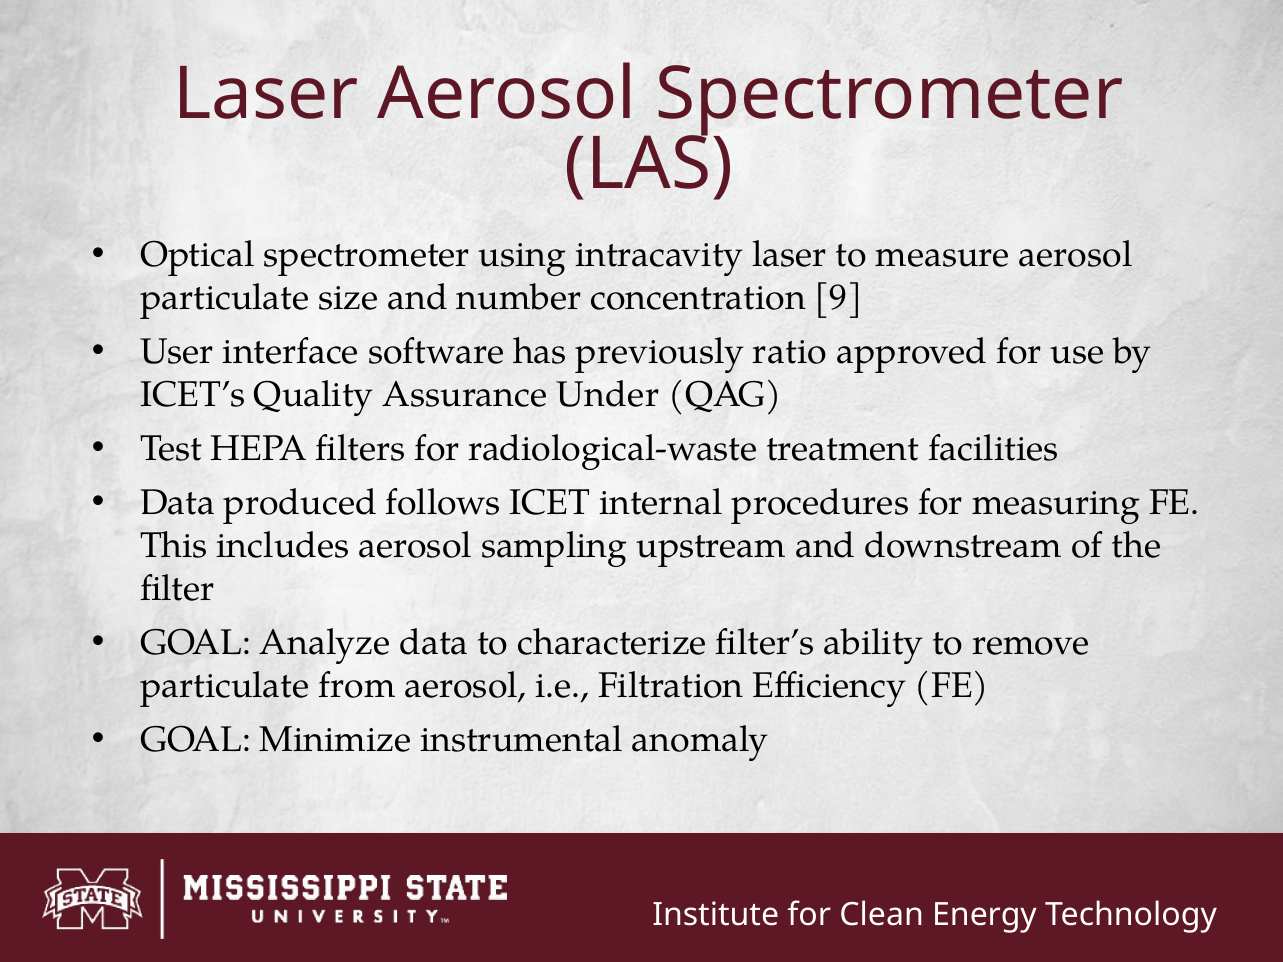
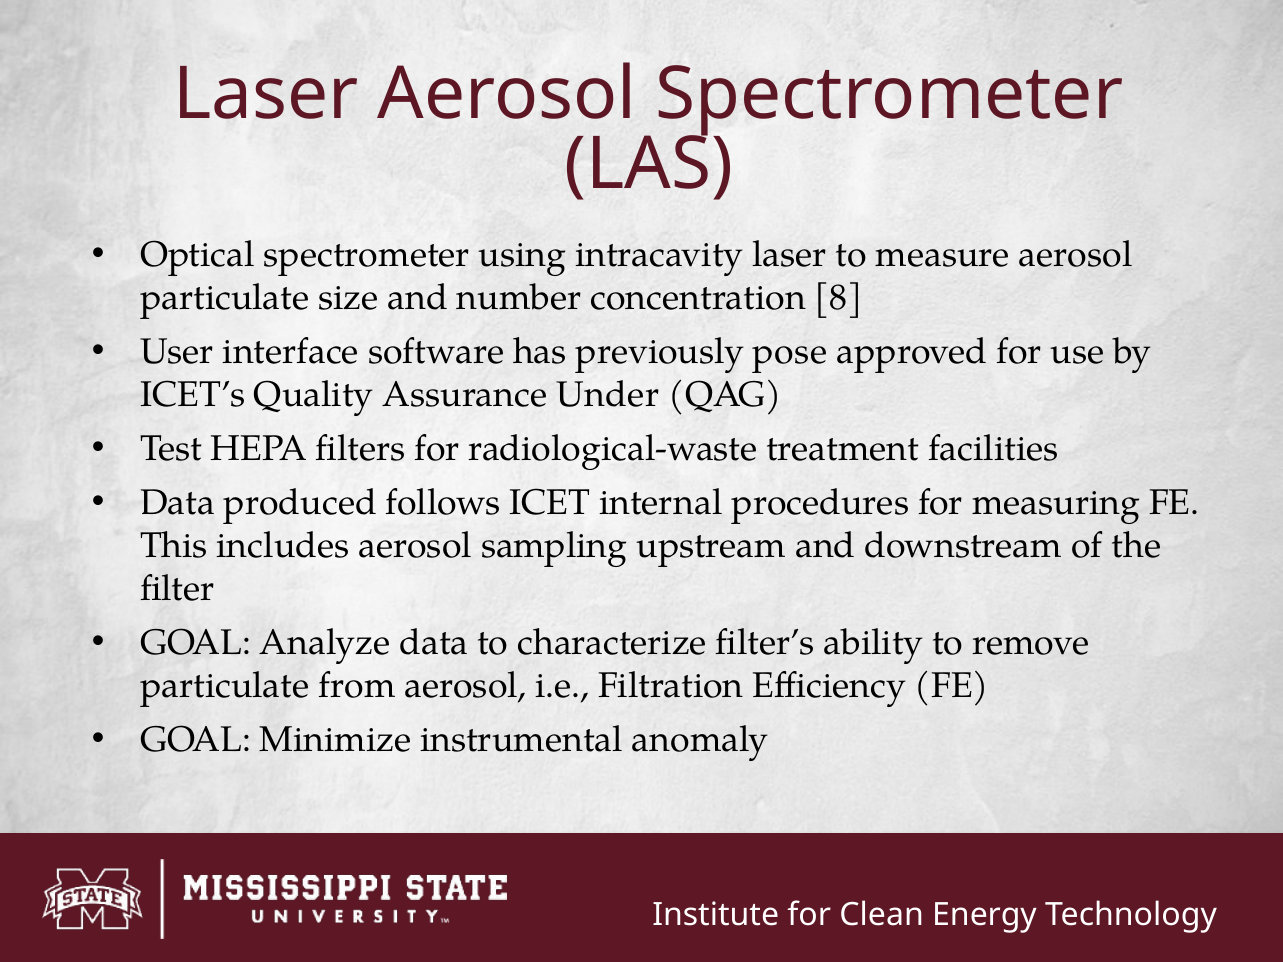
9: 9 -> 8
ratio: ratio -> pose
